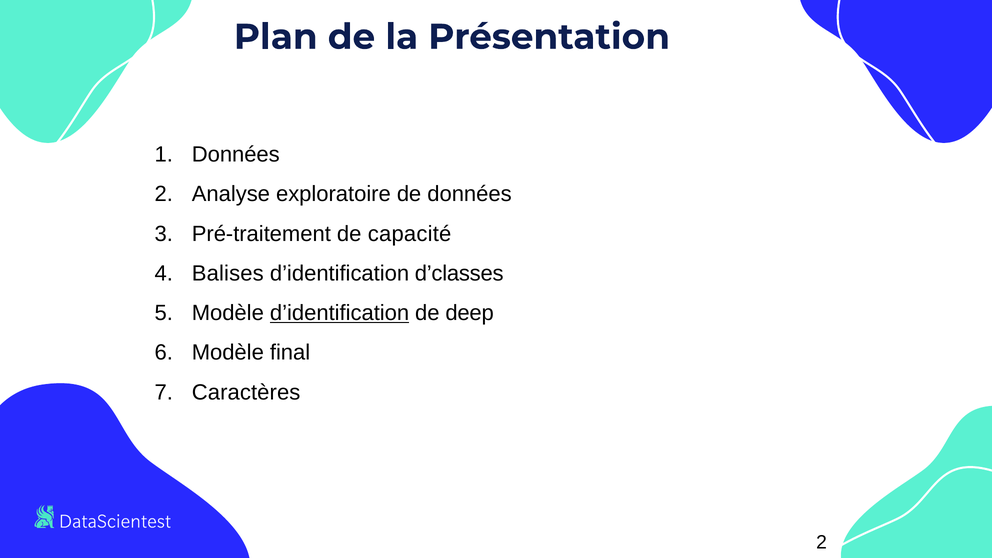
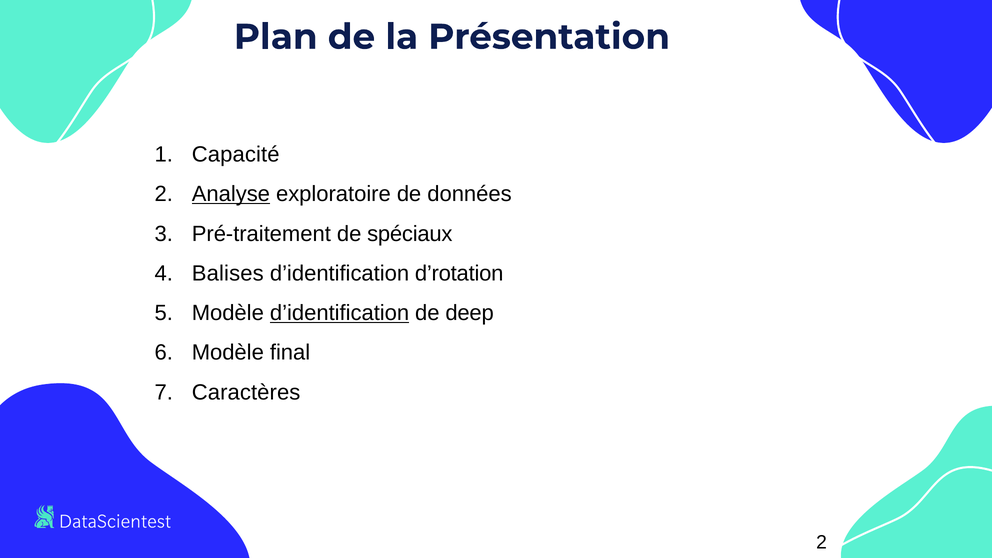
Données at (236, 154): Données -> Capacité
Analyse underline: none -> present
capacité: capacité -> spéciaux
d’classes: d’classes -> d’rotation
